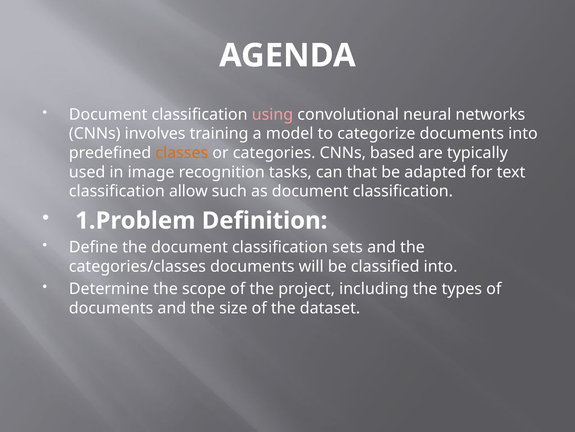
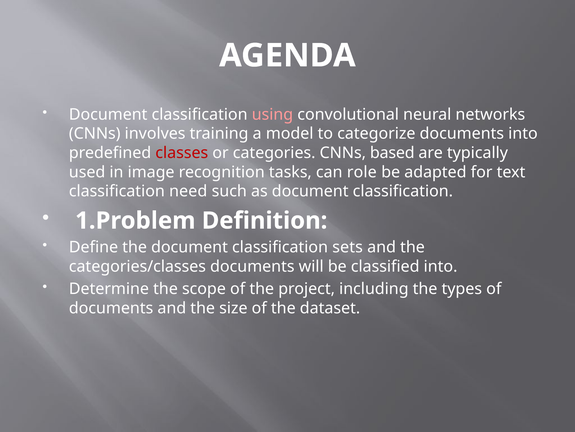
classes colour: orange -> red
that: that -> role
allow: allow -> need
